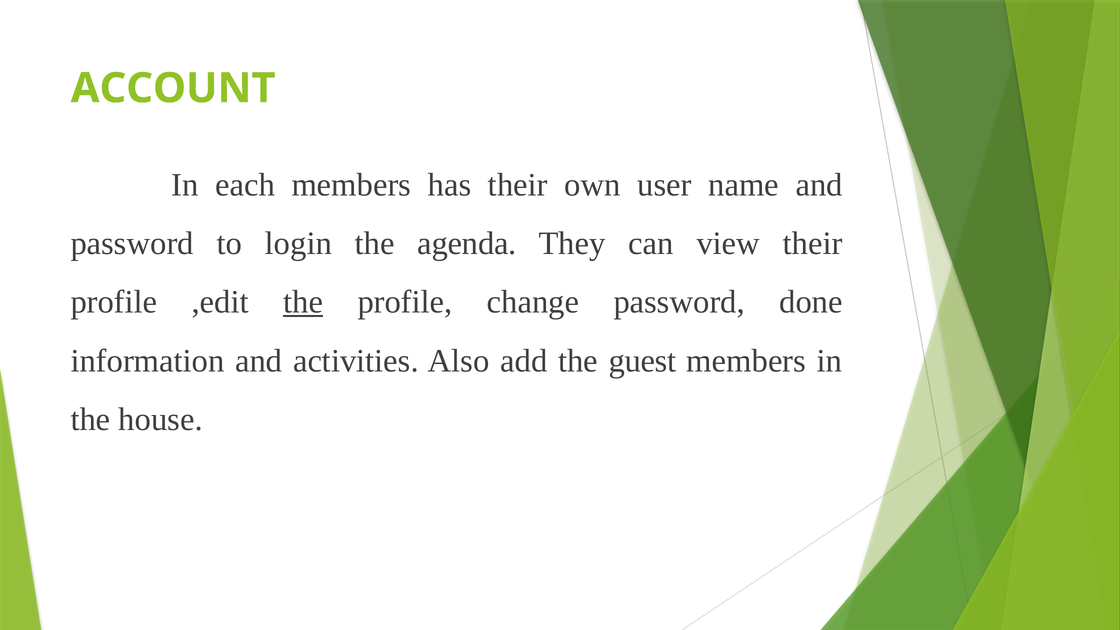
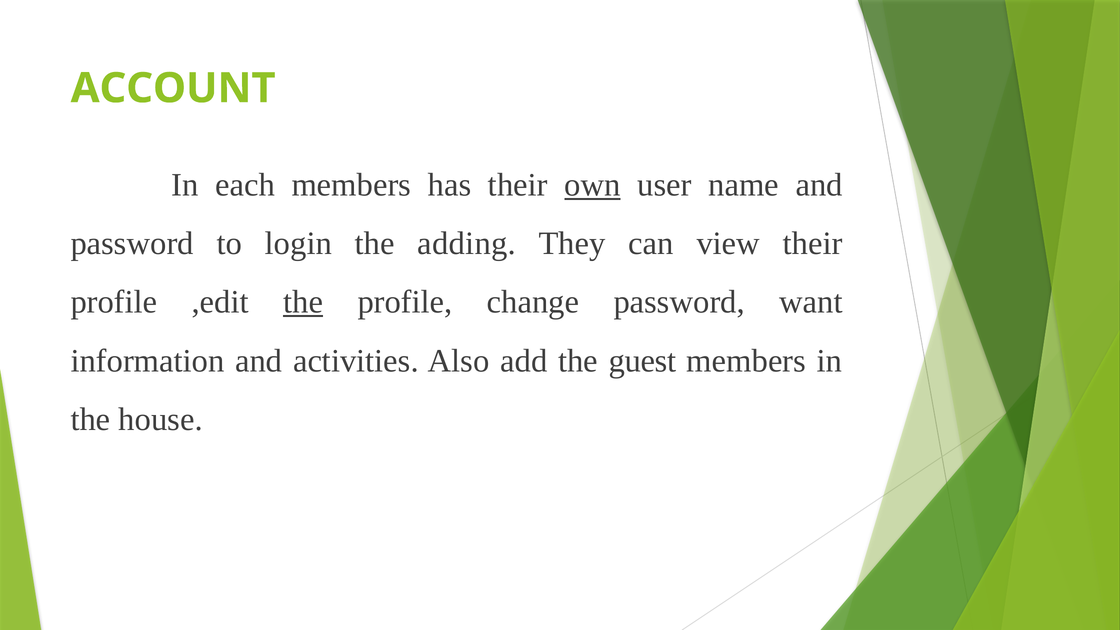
own underline: none -> present
agenda: agenda -> adding
done: done -> want
